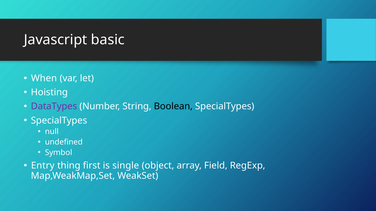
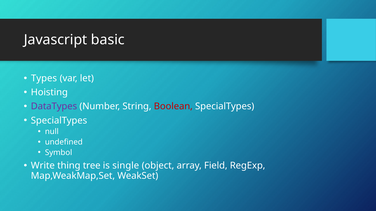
When: When -> Types
Boolean colour: black -> red
Entry: Entry -> Write
first: first -> tree
